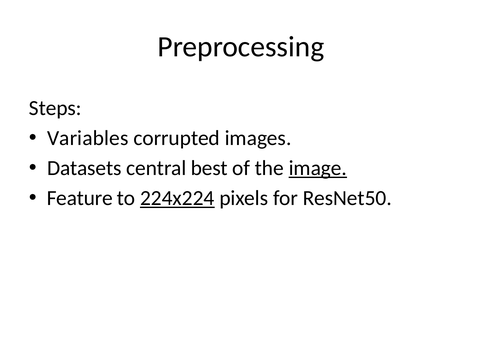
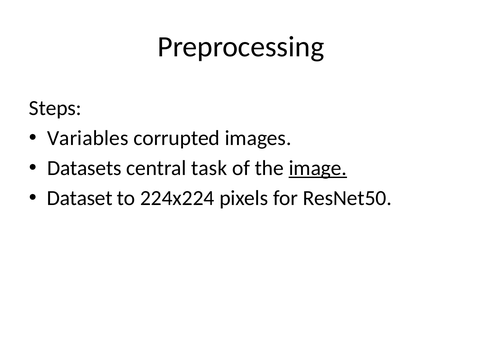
best: best -> task
Feature: Feature -> Dataset
224x224 underline: present -> none
